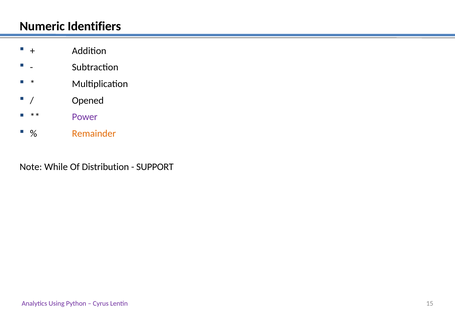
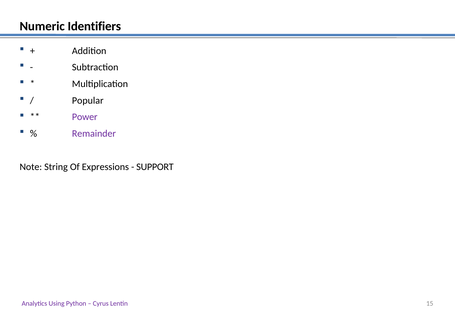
Opened: Opened -> Popular
Remainder colour: orange -> purple
While: While -> String
Distribution: Distribution -> Expressions
